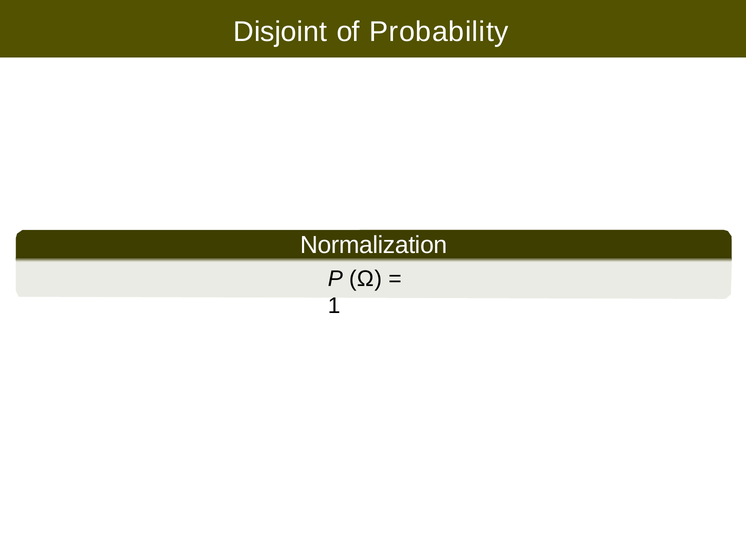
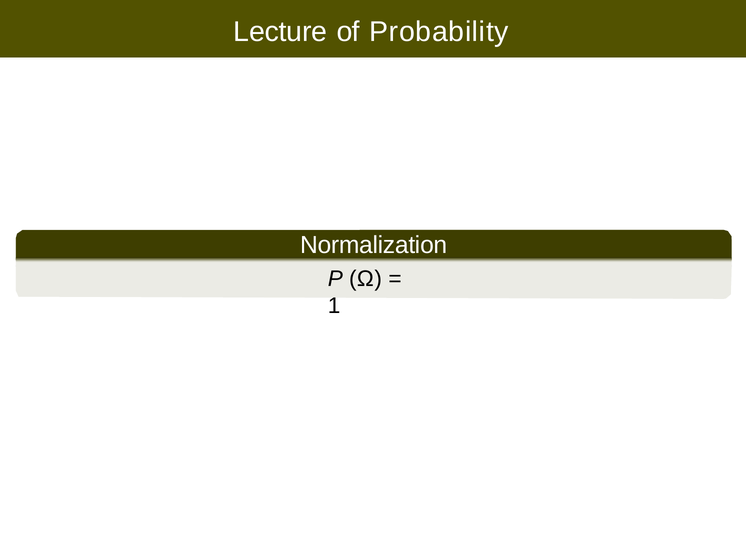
Disjoint: Disjoint -> Lecture
